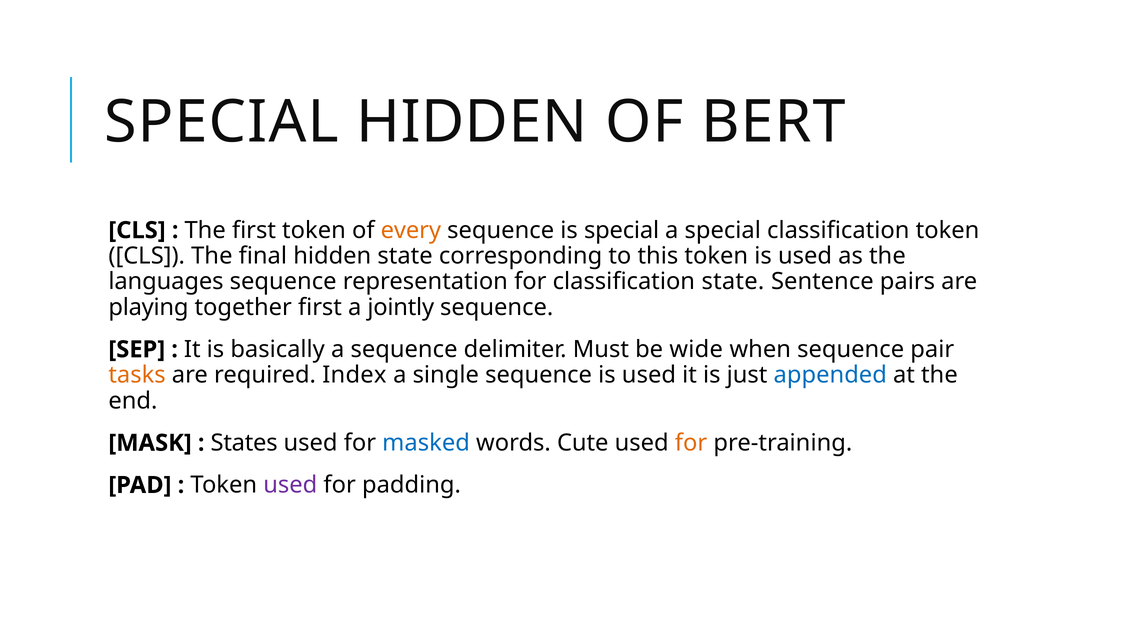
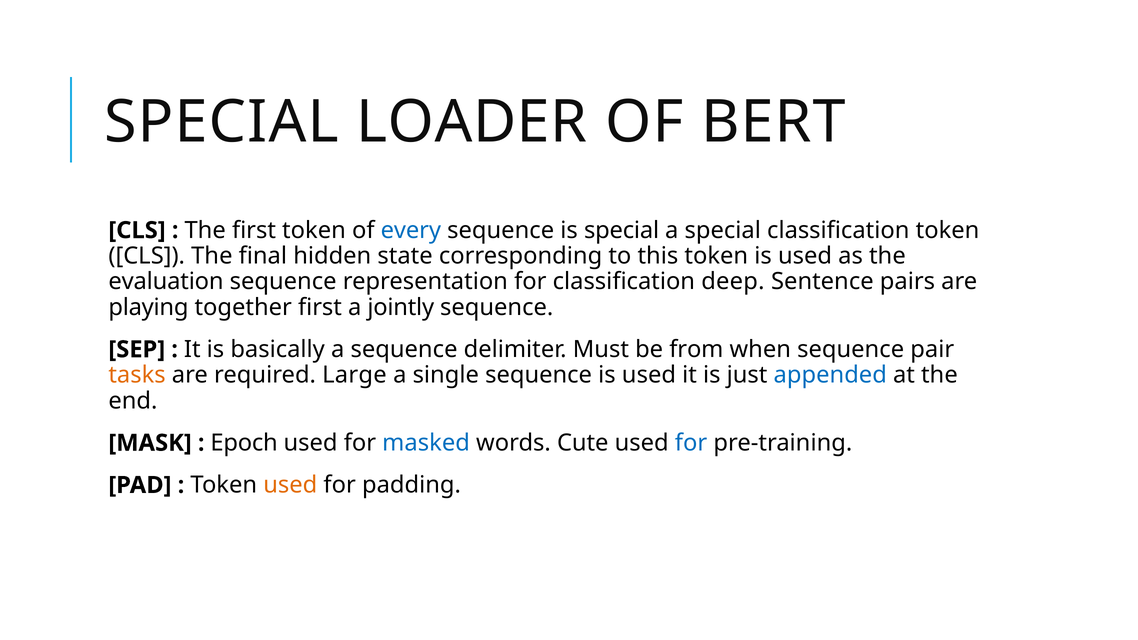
SPECIAL HIDDEN: HIDDEN -> LOADER
every colour: orange -> blue
languages: languages -> evaluation
classification state: state -> deep
wide: wide -> from
Index: Index -> Large
States: States -> Epoch
for at (691, 443) colour: orange -> blue
used at (290, 485) colour: purple -> orange
